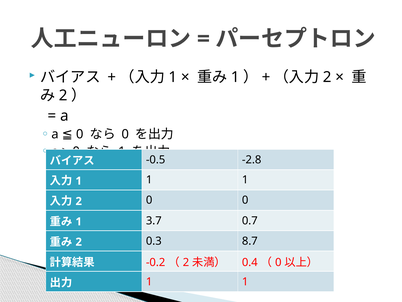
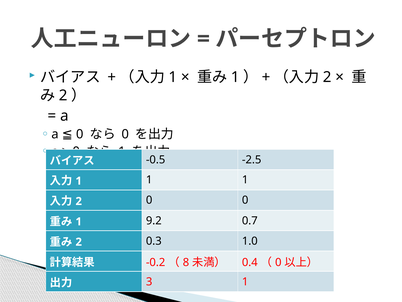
-2.8: -2.8 -> -2.5
3.7: 3.7 -> 9.2
8.7: 8.7 -> 1.0
2 at (186, 262): 2 -> 8
1 at (149, 281): 1 -> 3
